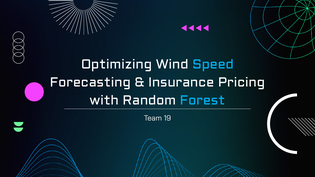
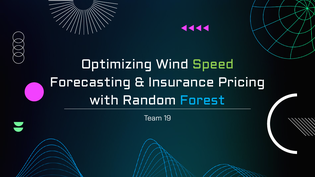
Speed colour: light blue -> light green
